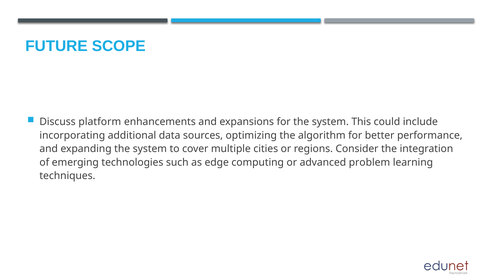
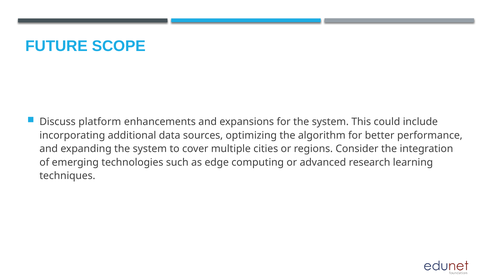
problem: problem -> research
